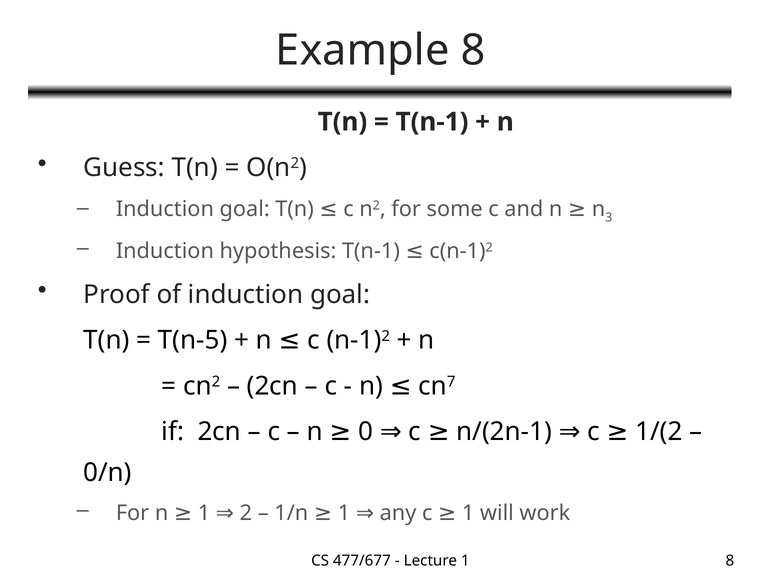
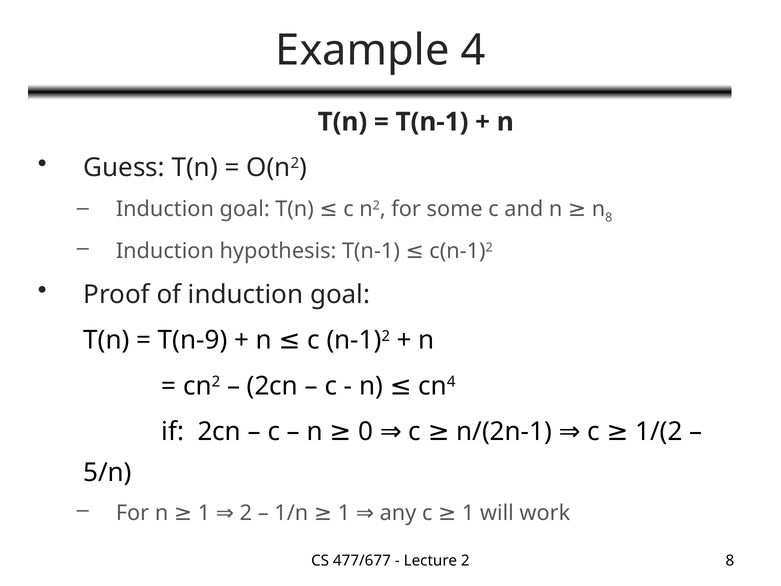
Example 8: 8 -> 4
3 at (609, 218): 3 -> 8
T(n-5: T(n-5 -> T(n-9
7 at (451, 382): 7 -> 4
0/n: 0/n -> 5/n
Lecture 1: 1 -> 2
